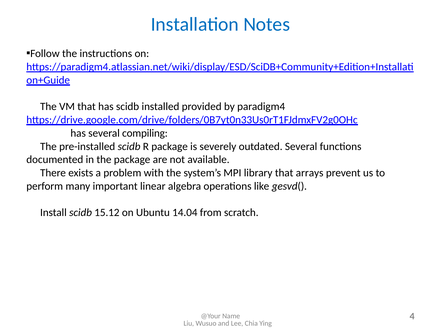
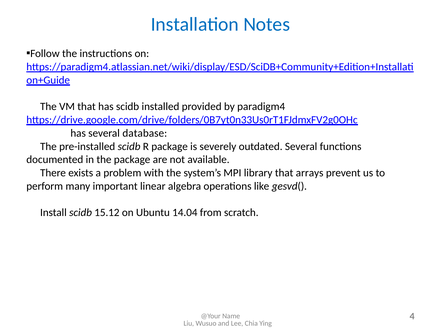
compiling: compiling -> database
